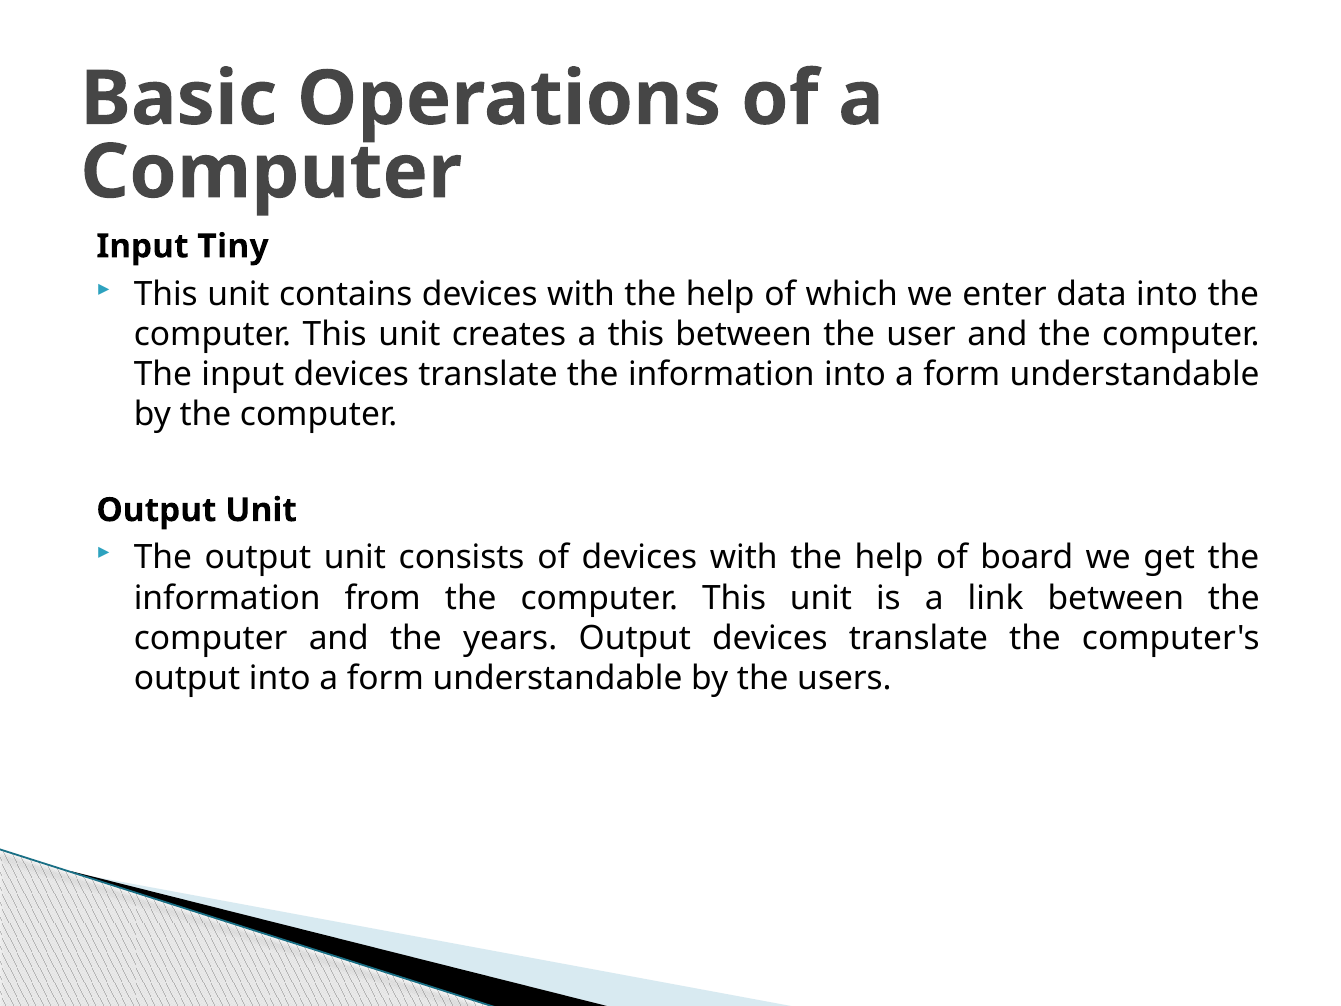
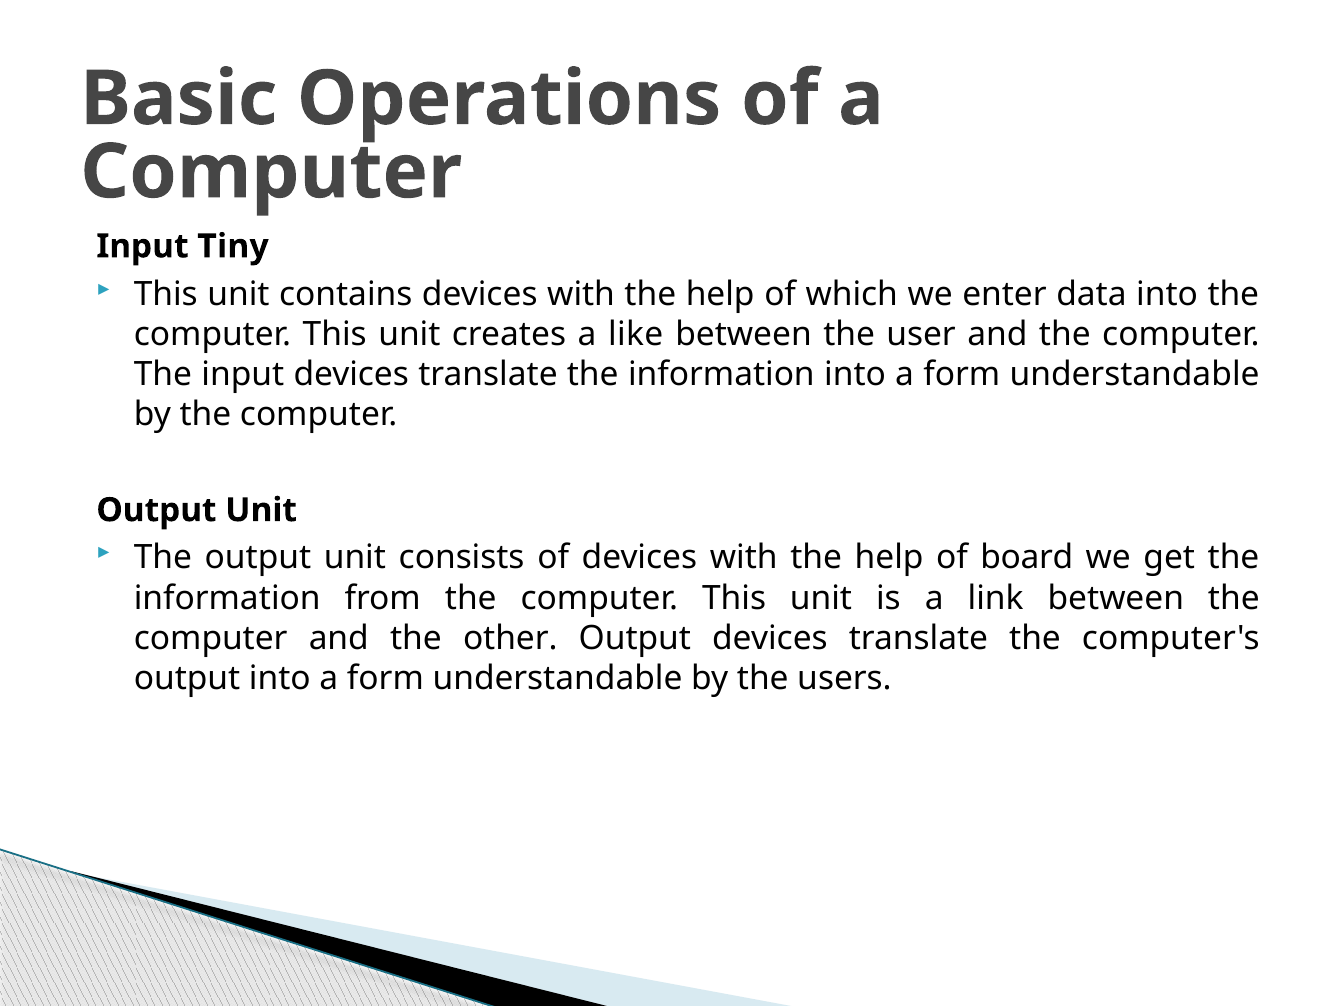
a this: this -> like
years: years -> other
